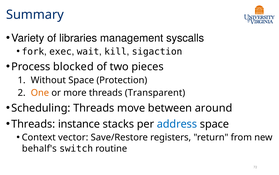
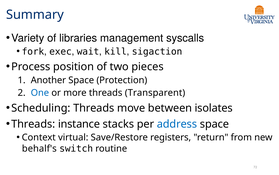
blocked: blocked -> position
Without: Without -> Another
One colour: orange -> blue
around: around -> isolates
vector: vector -> virtual
